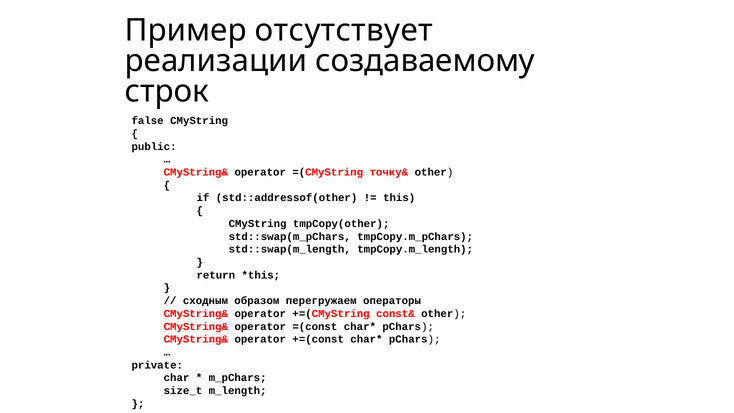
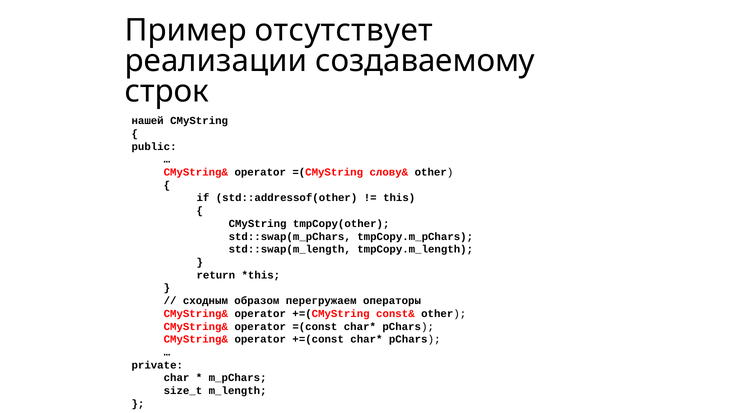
false: false -> нашей
точку&: точку& -> слову&
